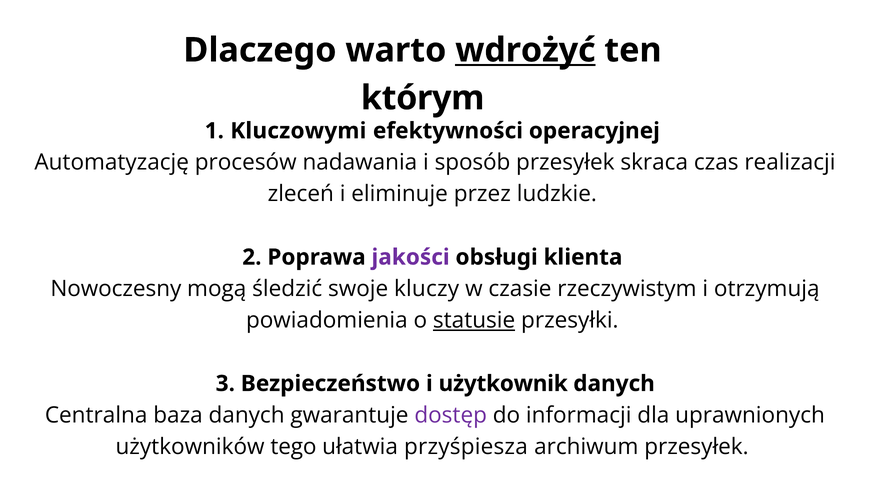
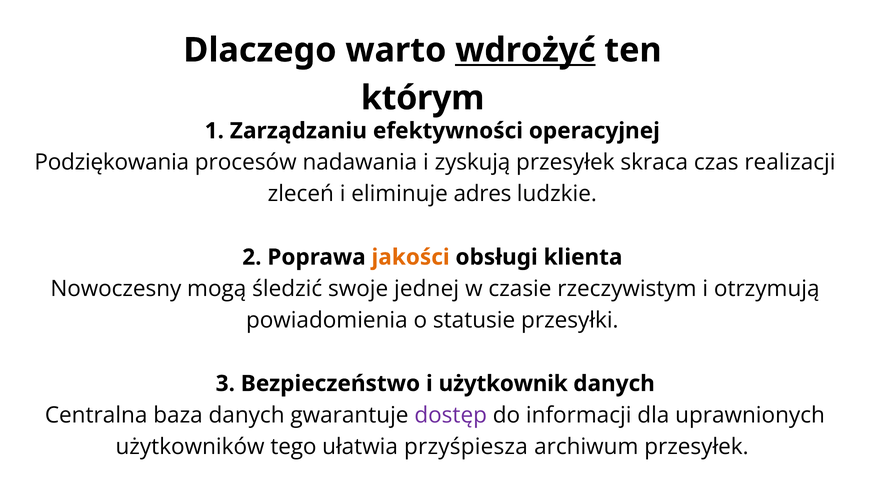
Kluczowymi: Kluczowymi -> Zarządzaniu
Automatyzację: Automatyzację -> Podziękowania
sposób: sposób -> zyskują
przez: przez -> adres
jakości colour: purple -> orange
kluczy: kluczy -> jednej
statusie underline: present -> none
